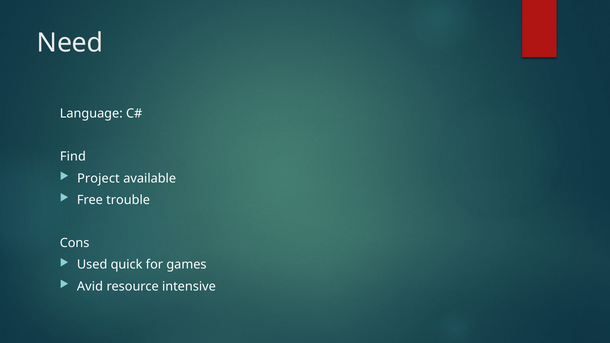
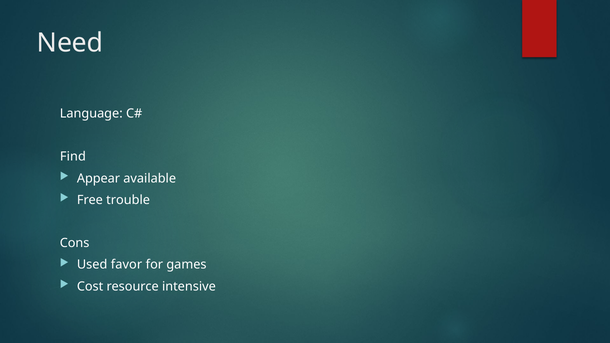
Project: Project -> Appear
quick: quick -> favor
Avid: Avid -> Cost
